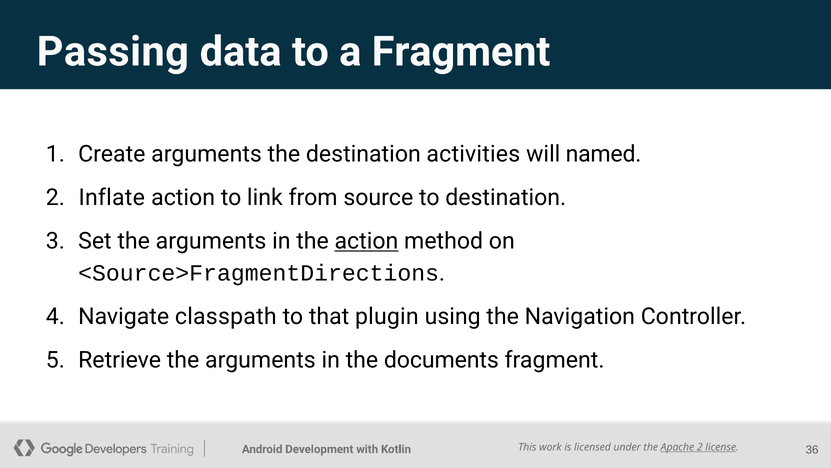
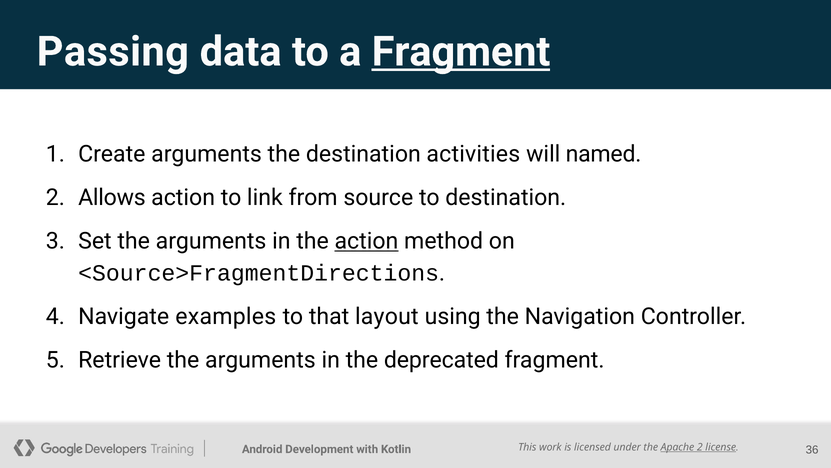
Fragment at (461, 52) underline: none -> present
Inflate: Inflate -> Allows
classpath: classpath -> examples
plugin: plugin -> layout
documents: documents -> deprecated
